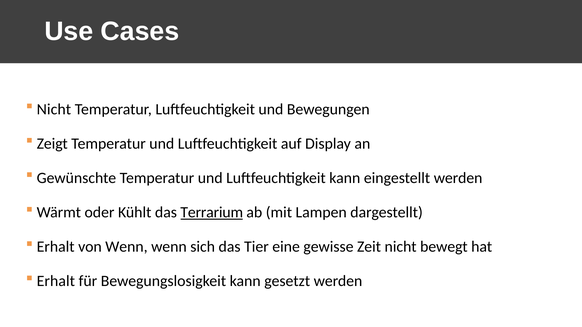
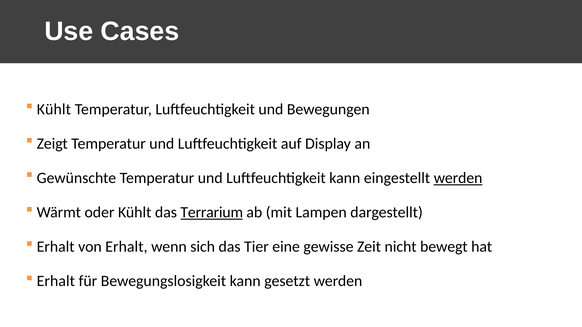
Nicht at (54, 109): Nicht -> Kühlt
werden at (458, 178) underline: none -> present
von Wenn: Wenn -> Erhalt
